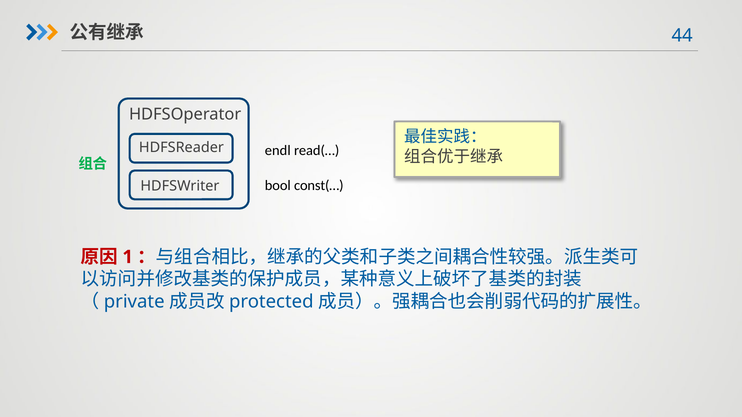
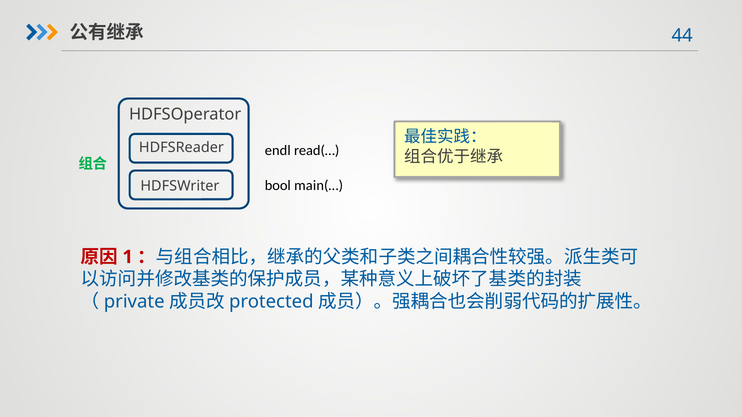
const(…: const(… -> main(…
